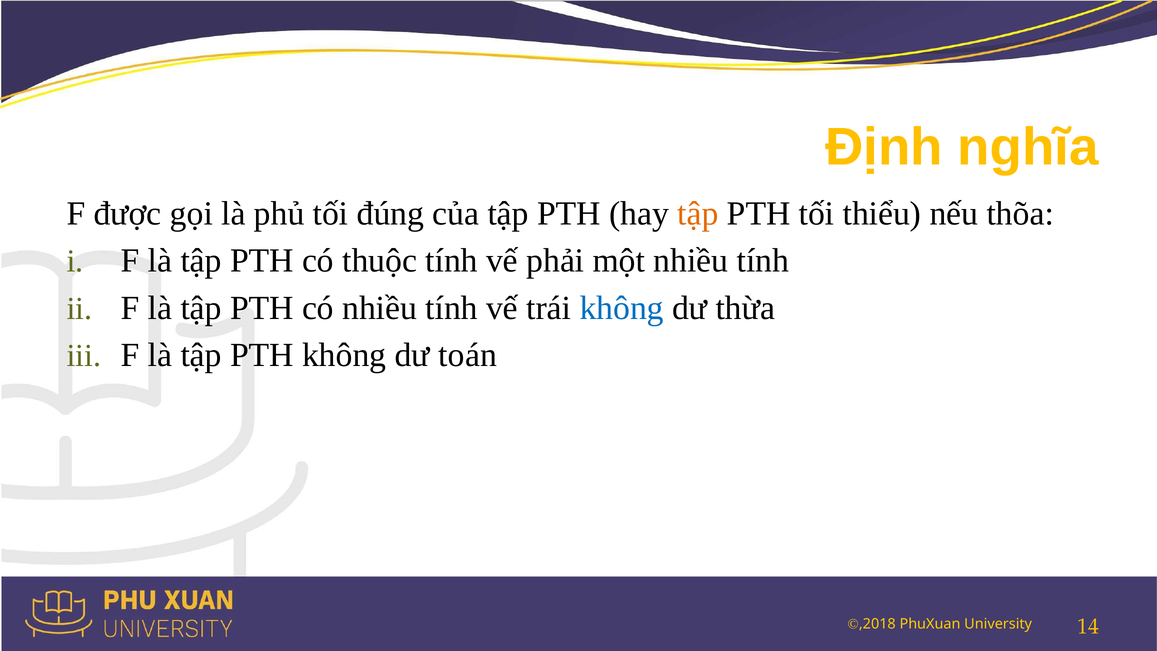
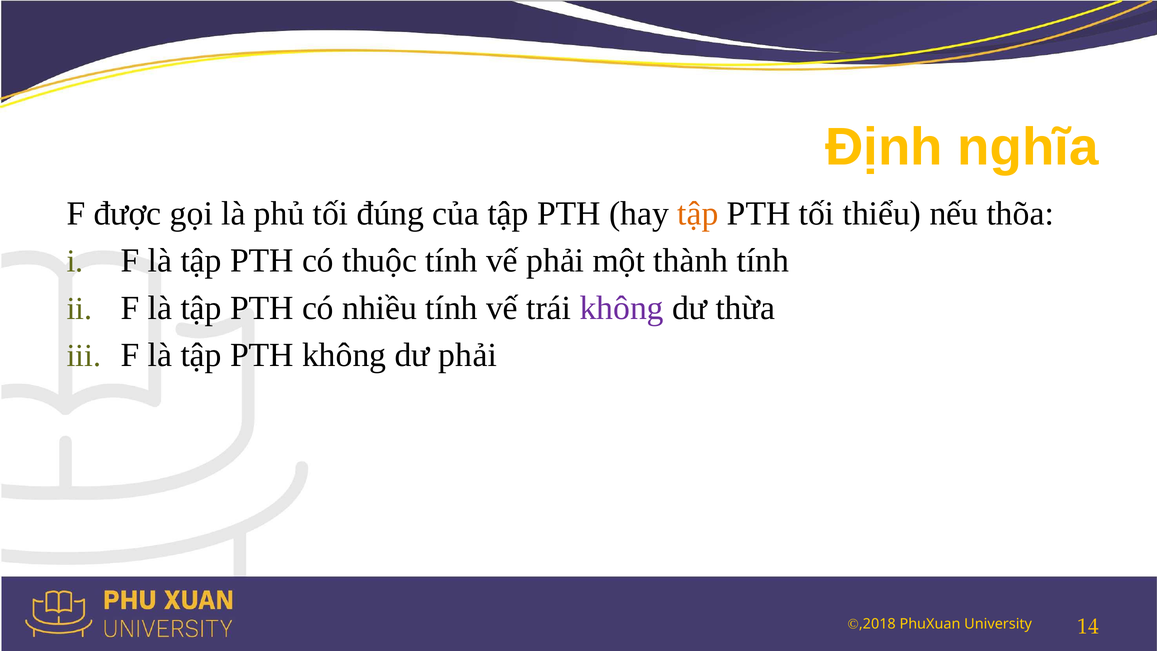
một nhiều: nhiều -> thành
không at (622, 308) colour: blue -> purple
dư toán: toán -> phải
